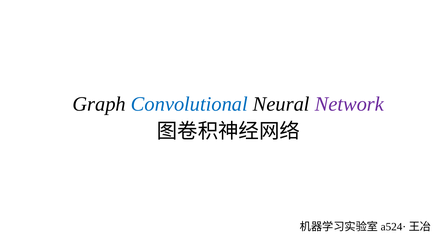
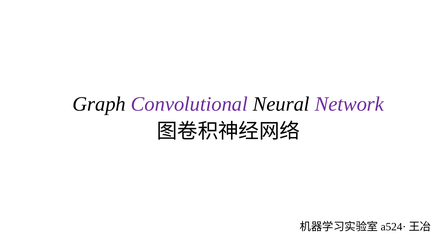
Convolutional colour: blue -> purple
